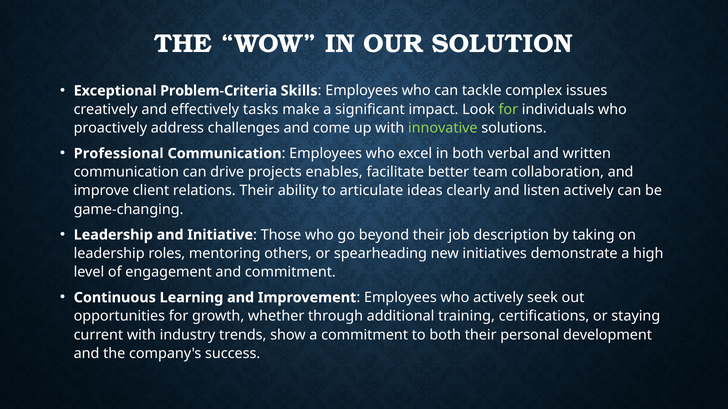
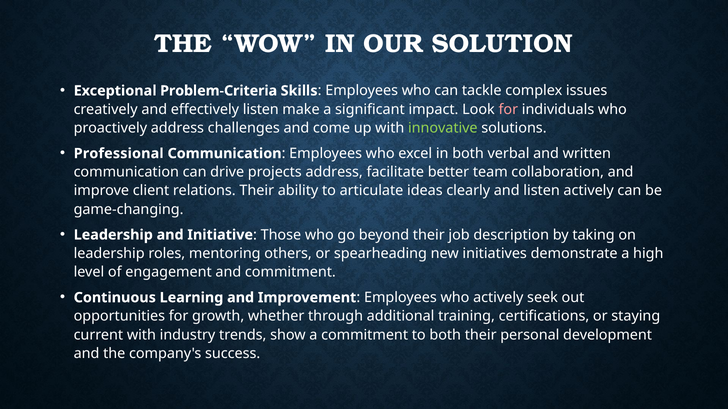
effectively tasks: tasks -> listen
for at (508, 110) colour: light green -> pink
projects enables: enables -> address
